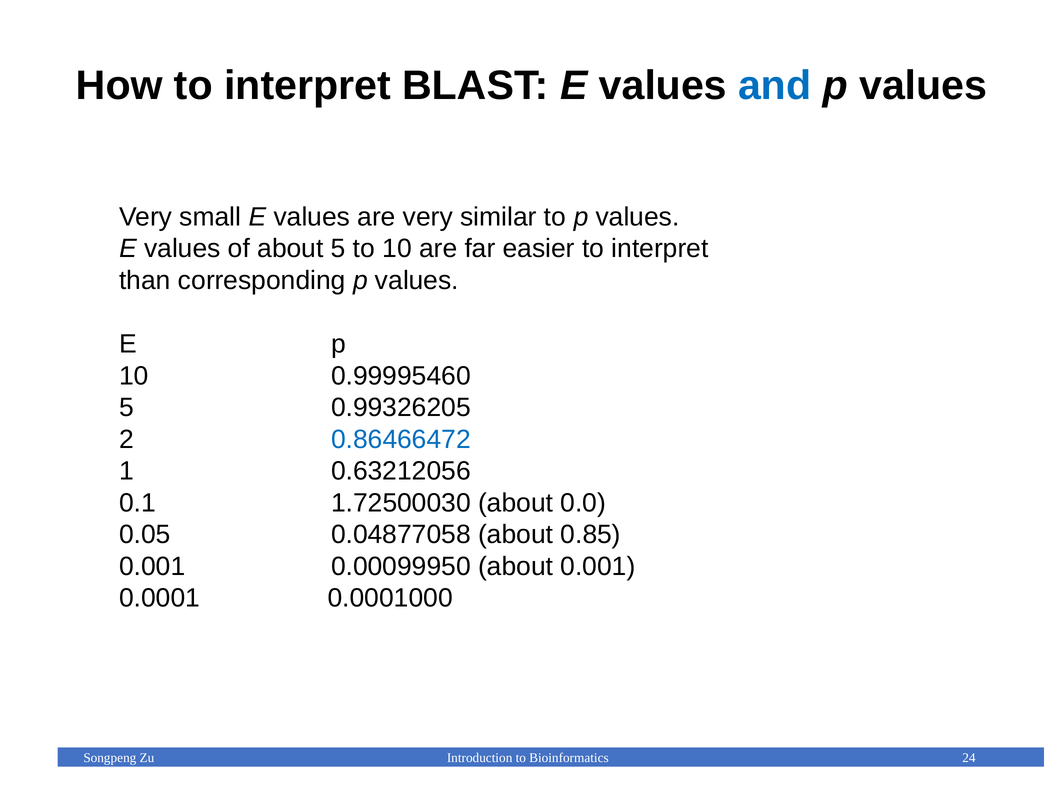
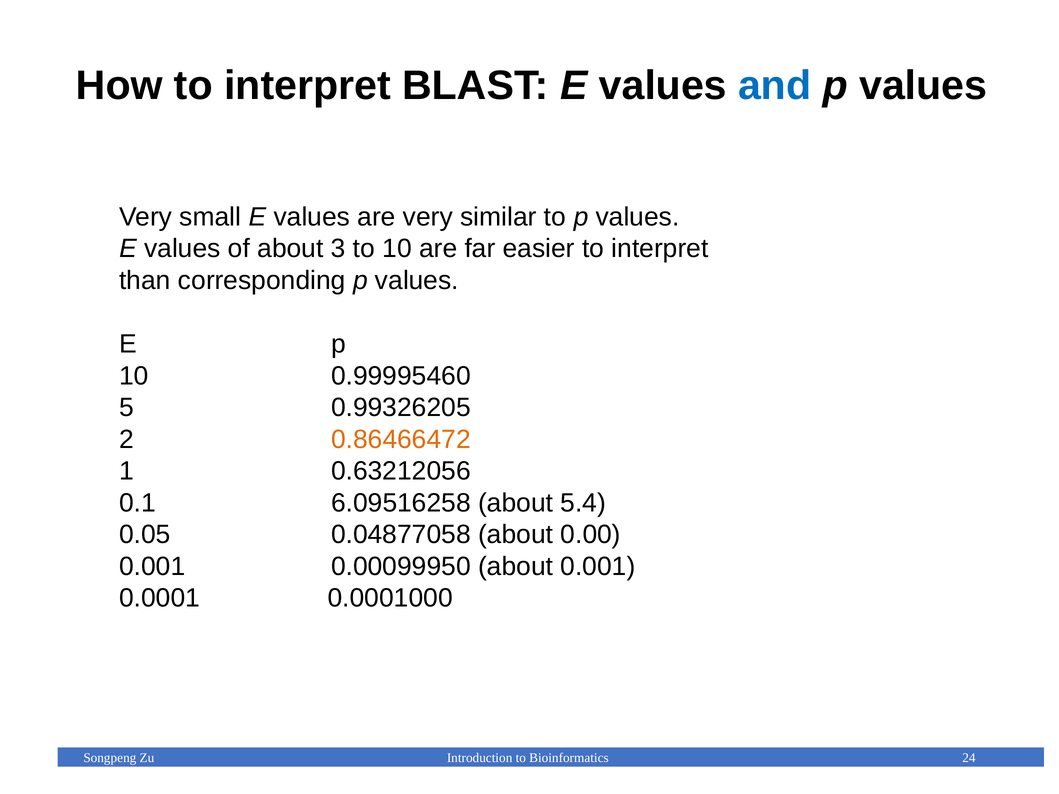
about 5: 5 -> 3
0.86466472 colour: blue -> orange
1.72500030: 1.72500030 -> 6.09516258
0.0: 0.0 -> 5.4
0.85: 0.85 -> 0.00
